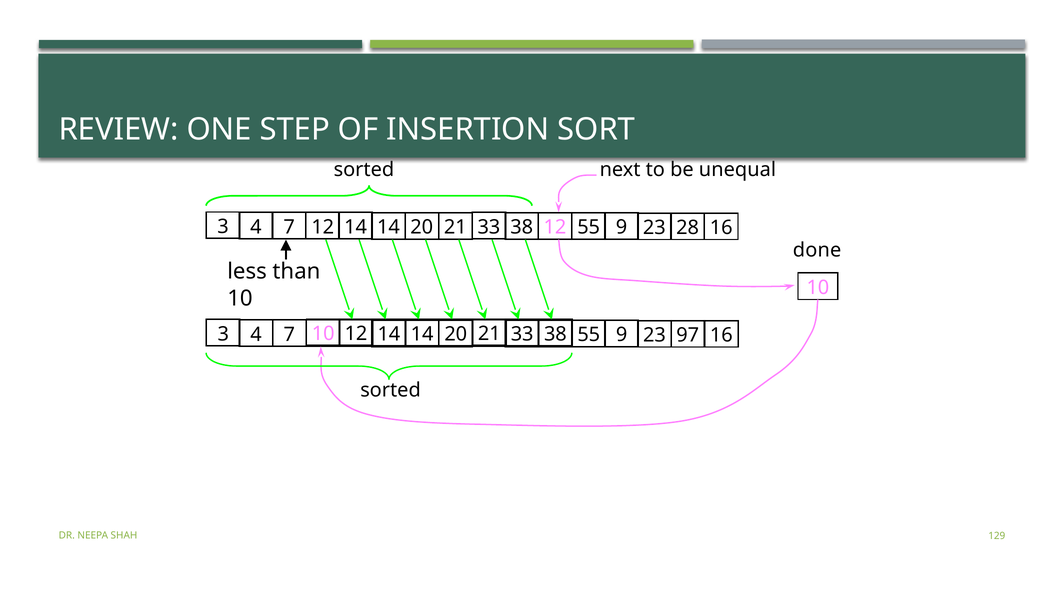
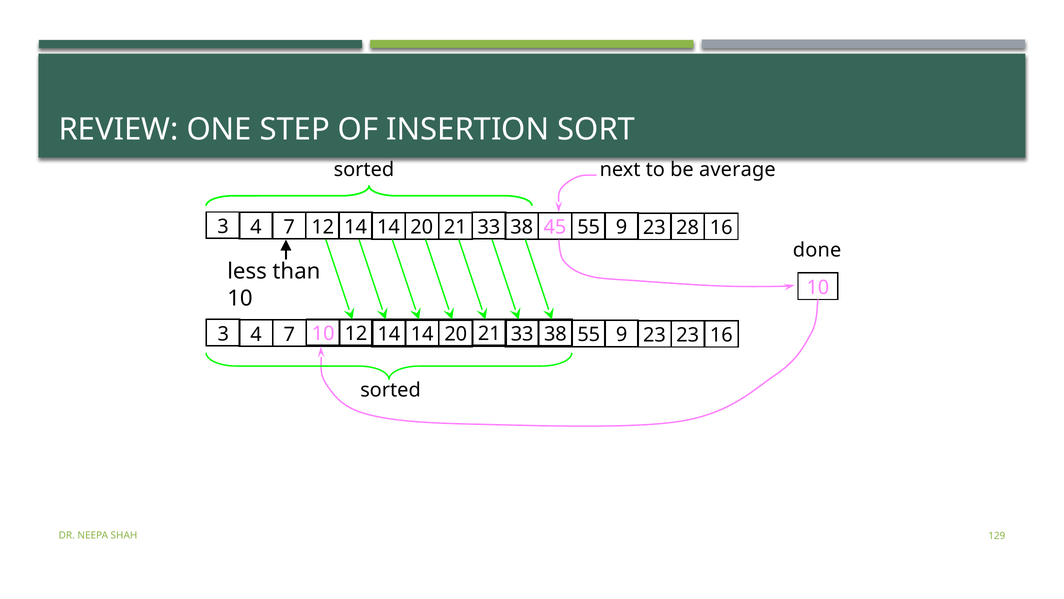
unequal: unequal -> average
38 12: 12 -> 45
23 97: 97 -> 23
